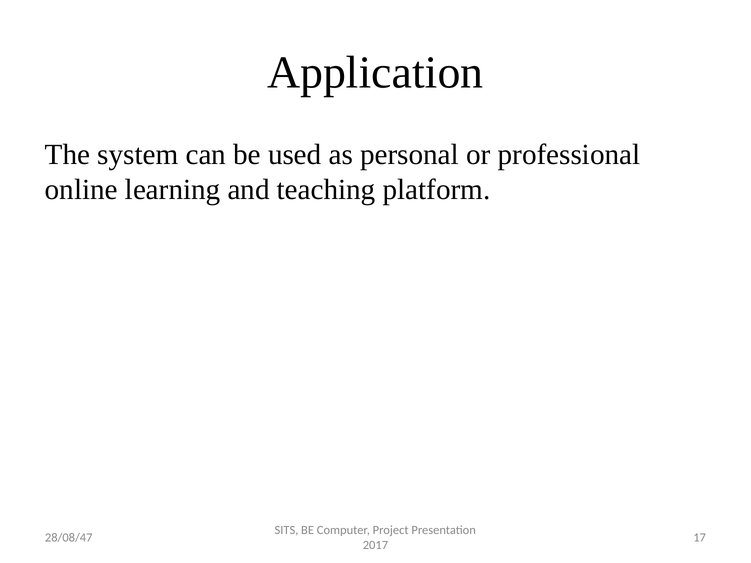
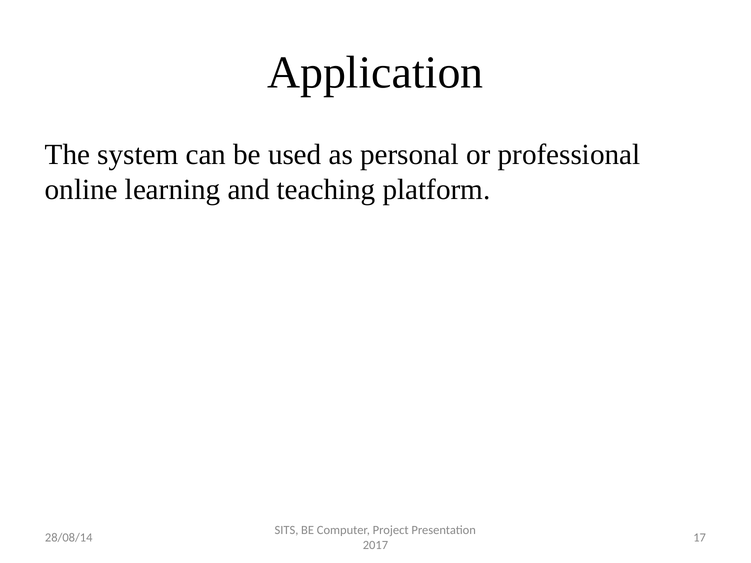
28/08/47: 28/08/47 -> 28/08/14
